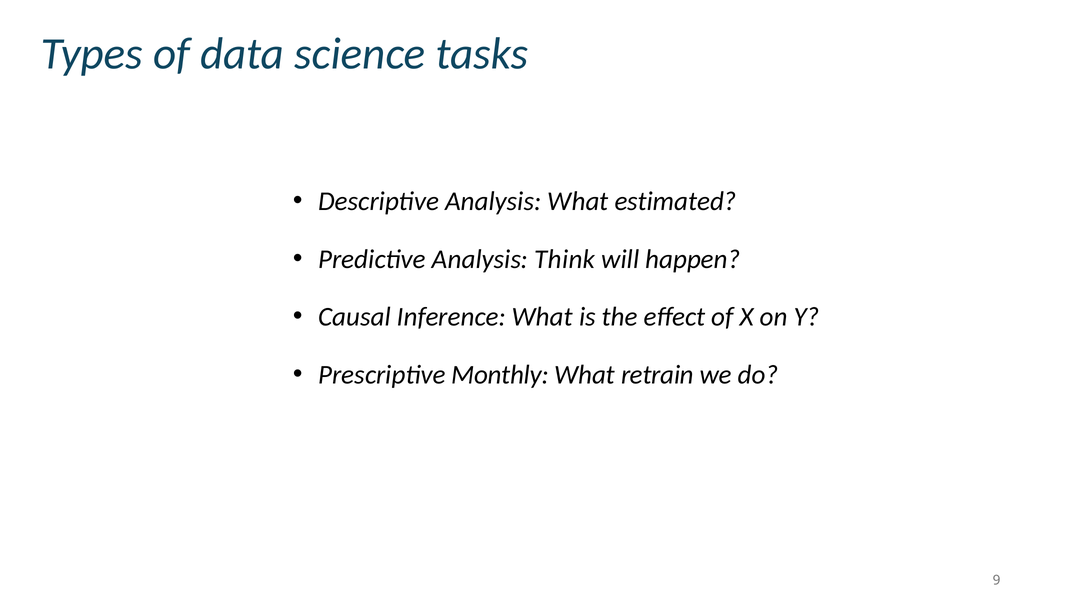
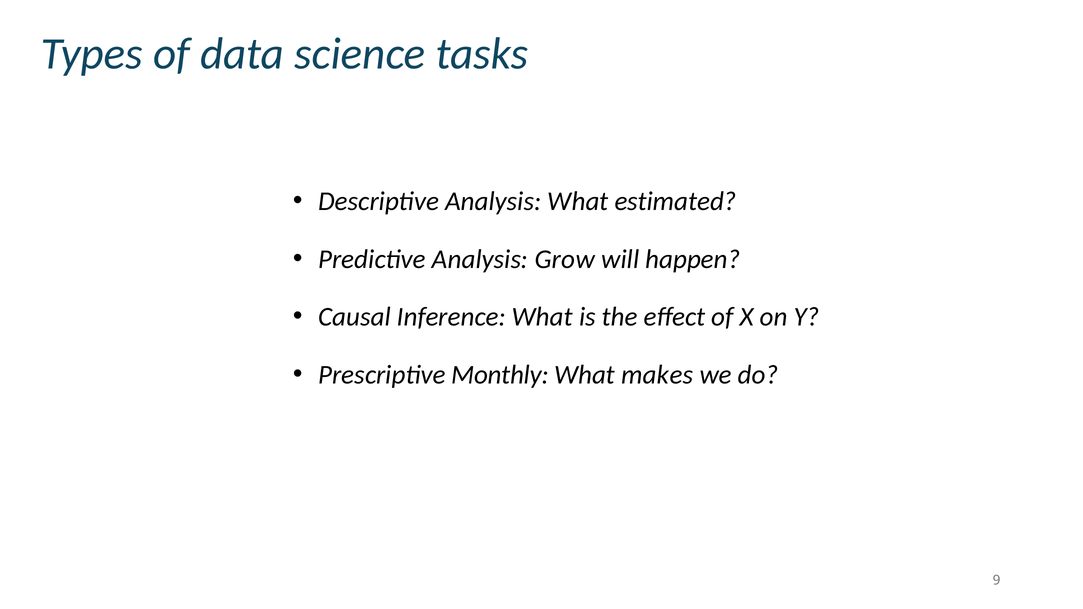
Think: Think -> Grow
retrain: retrain -> makes
